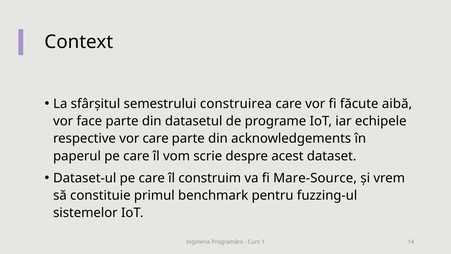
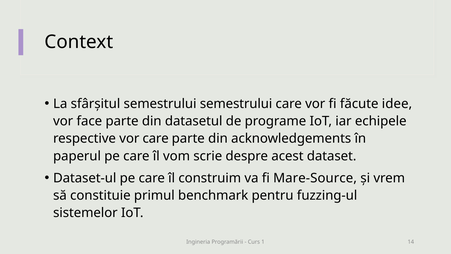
semestrului construirea: construirea -> semestrului
aibă: aibă -> idee
